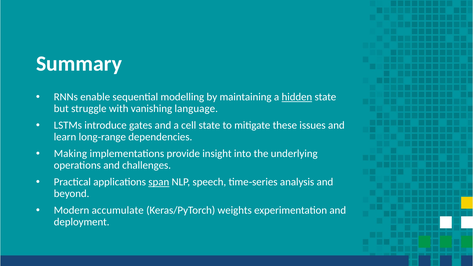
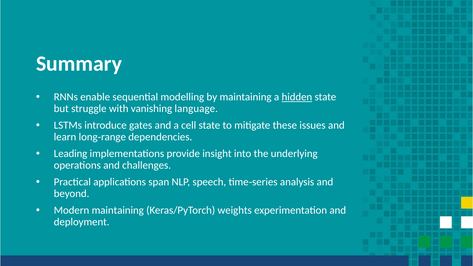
Making: Making -> Leading
span underline: present -> none
Modern accumulate: accumulate -> maintaining
